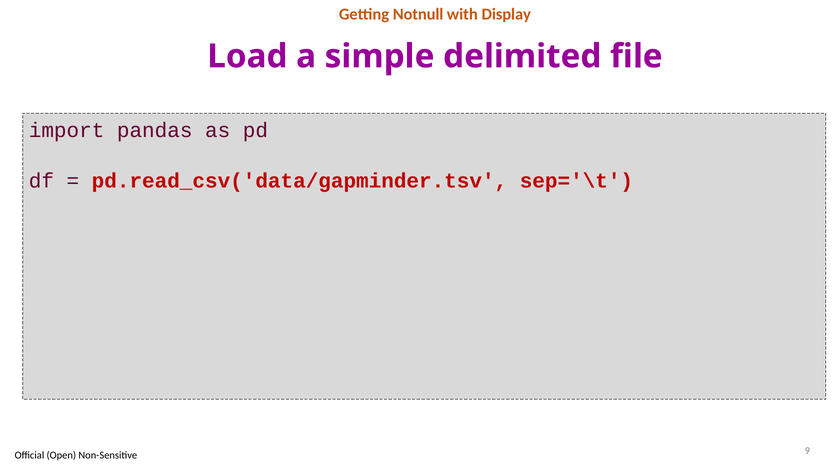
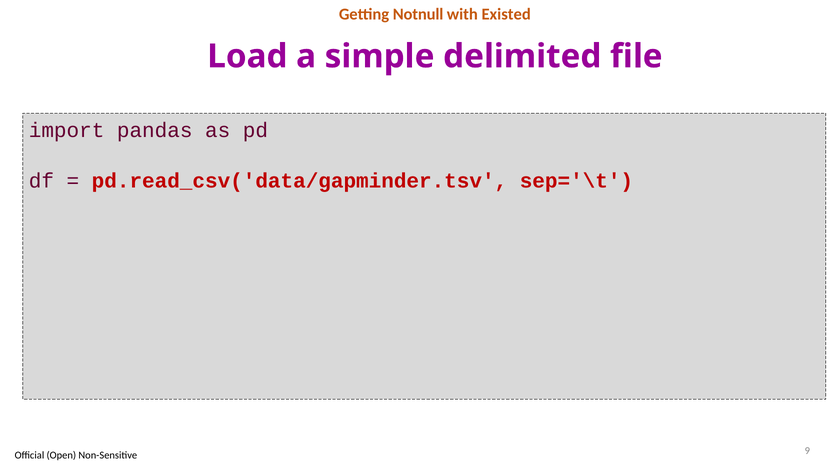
Display: Display -> Existed
